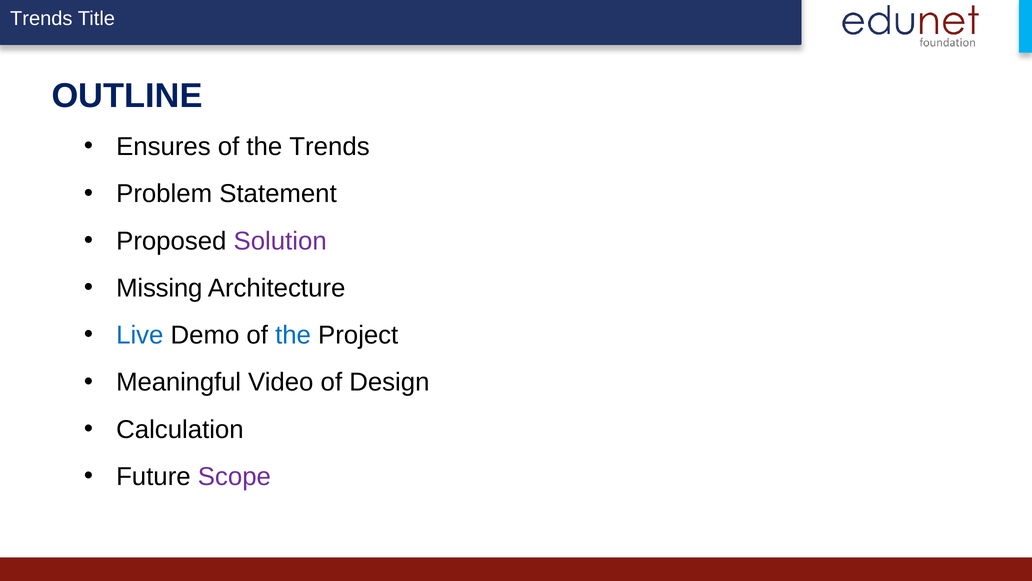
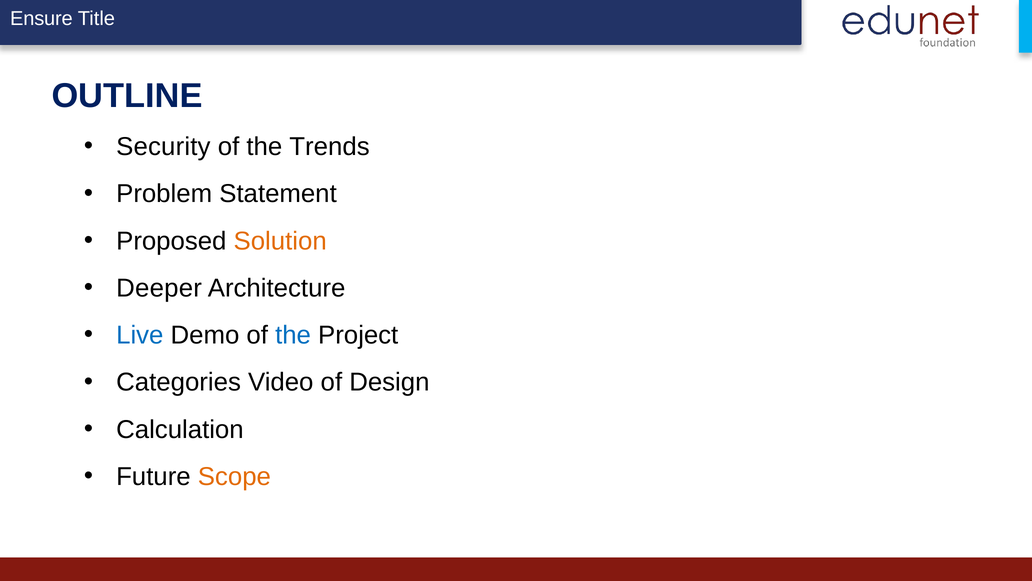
Trends at (41, 19): Trends -> Ensure
Ensures: Ensures -> Security
Solution colour: purple -> orange
Missing: Missing -> Deeper
Meaningful: Meaningful -> Categories
Scope colour: purple -> orange
